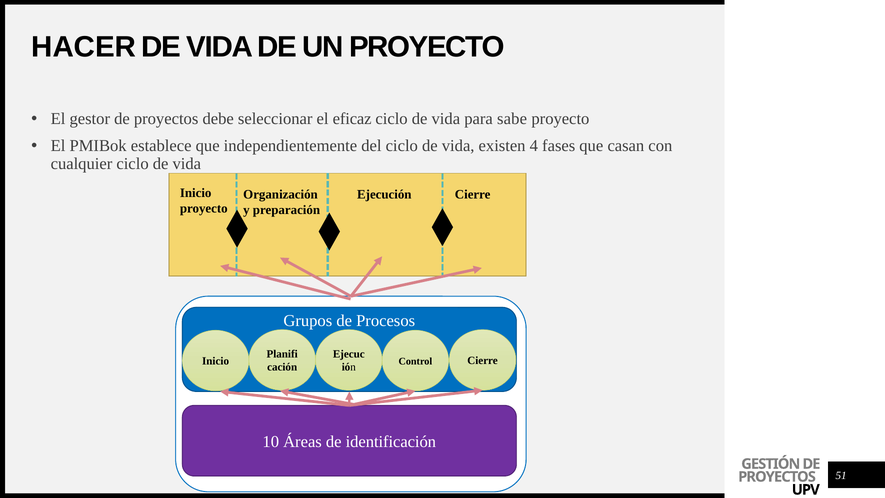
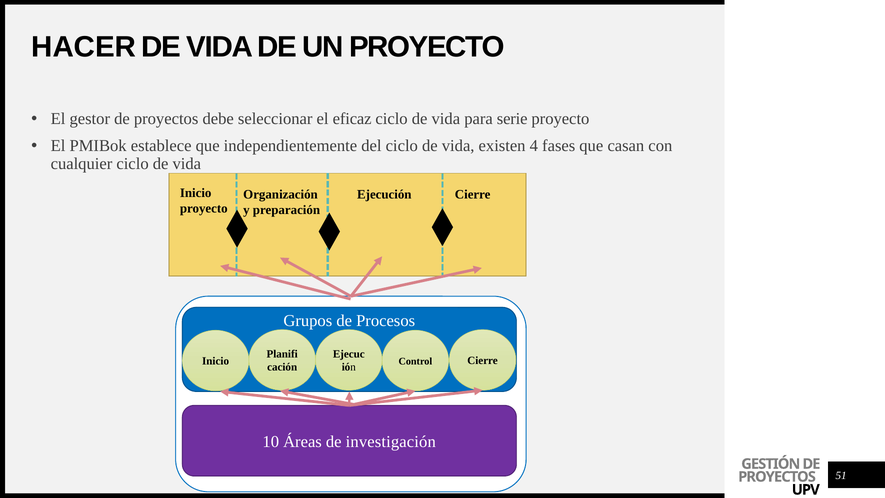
sabe: sabe -> serie
identificación: identificación -> investigación
